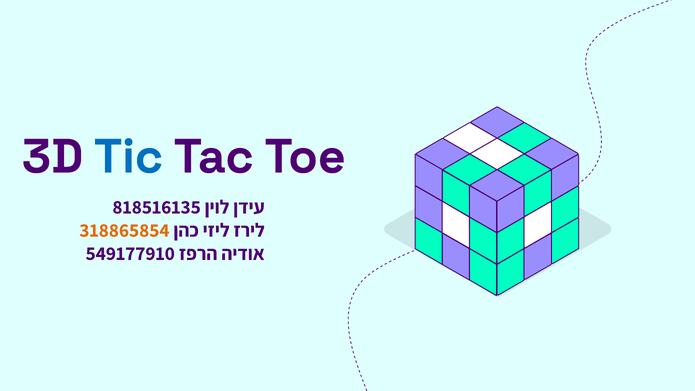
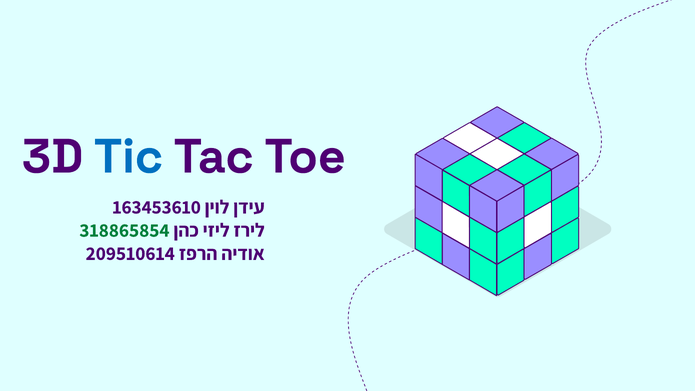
818516135: 818516135 -> 163453610
318865854 colour: orange -> green
549177910: 549177910 -> 209510614
